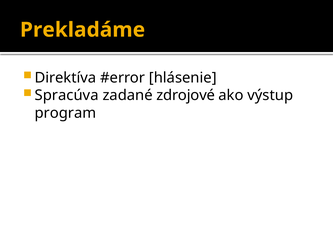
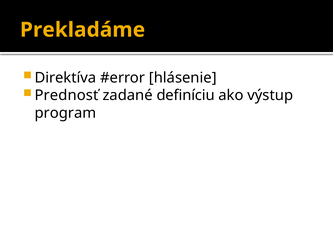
Spracúva: Spracúva -> Prednosť
zdrojové: zdrojové -> definíciu
